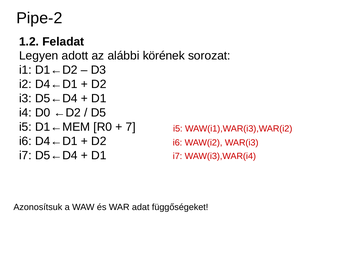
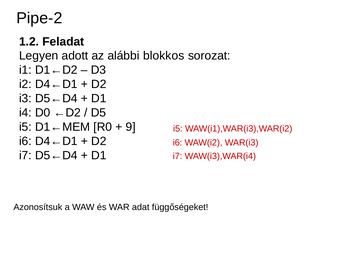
körének: körének -> blokkos
7: 7 -> 9
